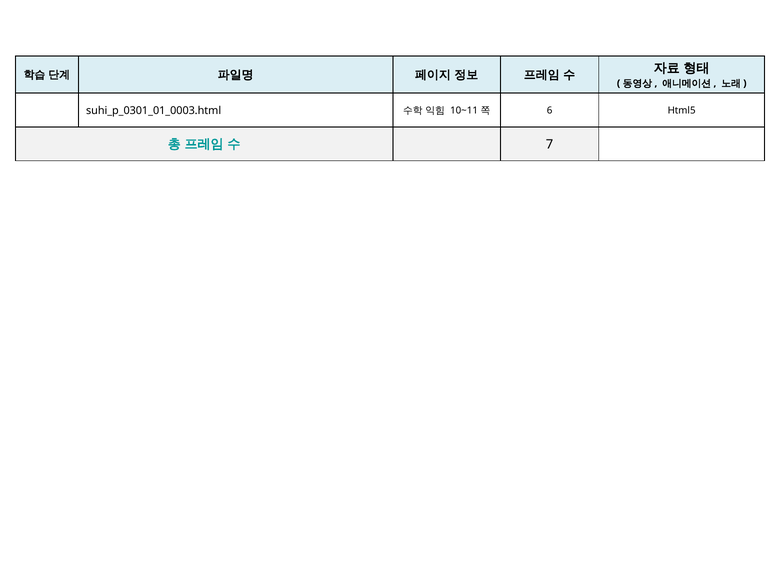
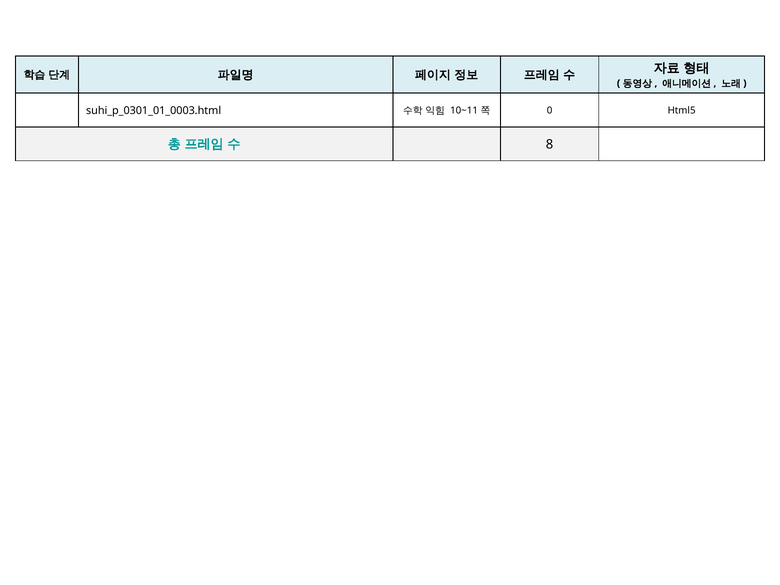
6: 6 -> 0
7: 7 -> 8
